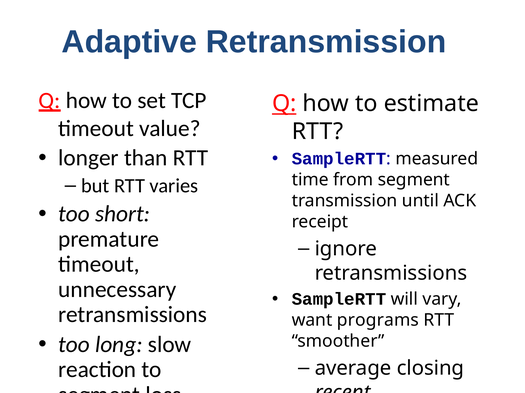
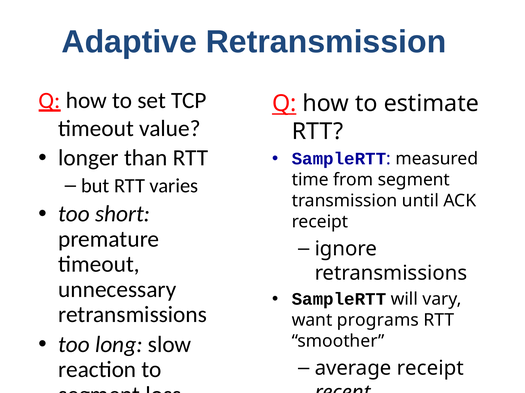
average closing: closing -> receipt
